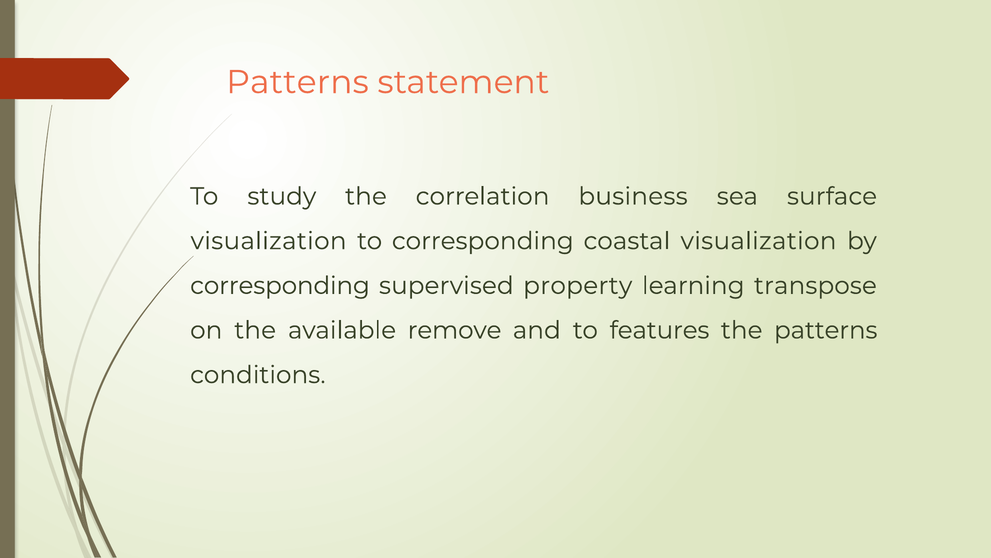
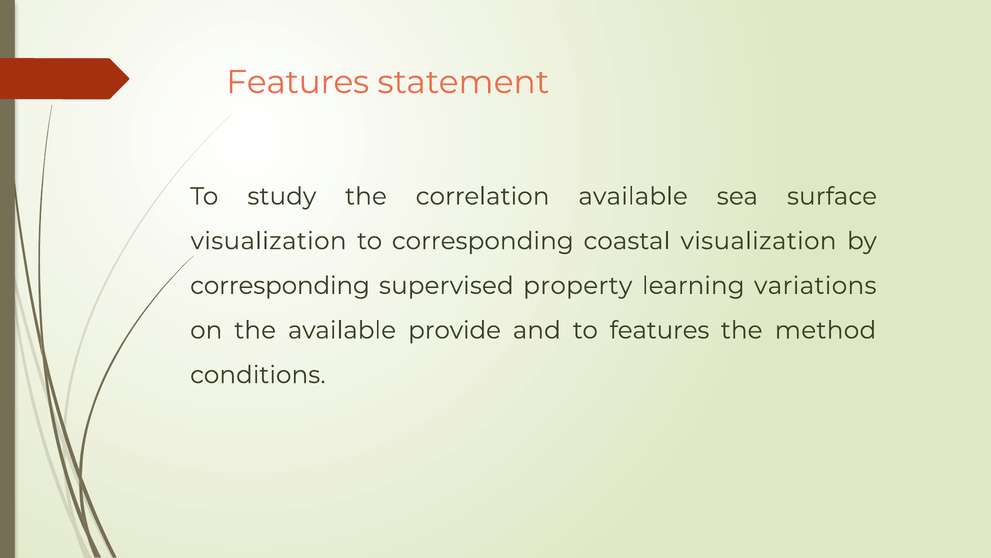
Patterns at (297, 82): Patterns -> Features
correlation business: business -> available
transpose: transpose -> variations
remove: remove -> provide
the patterns: patterns -> method
